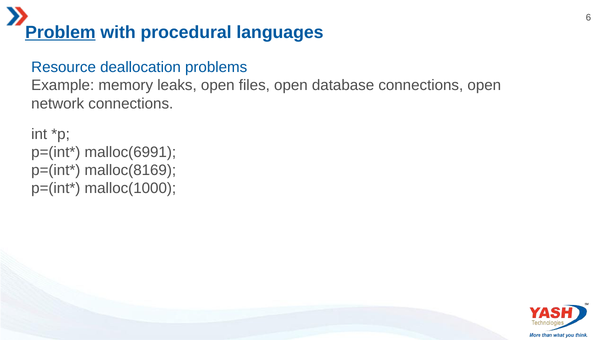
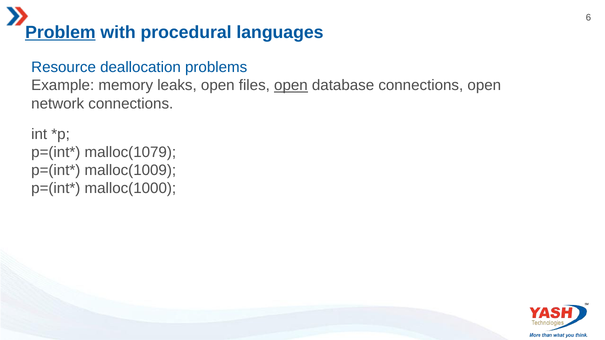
open at (291, 86) underline: none -> present
malloc(6991: malloc(6991 -> malloc(1079
malloc(8169: malloc(8169 -> malloc(1009
